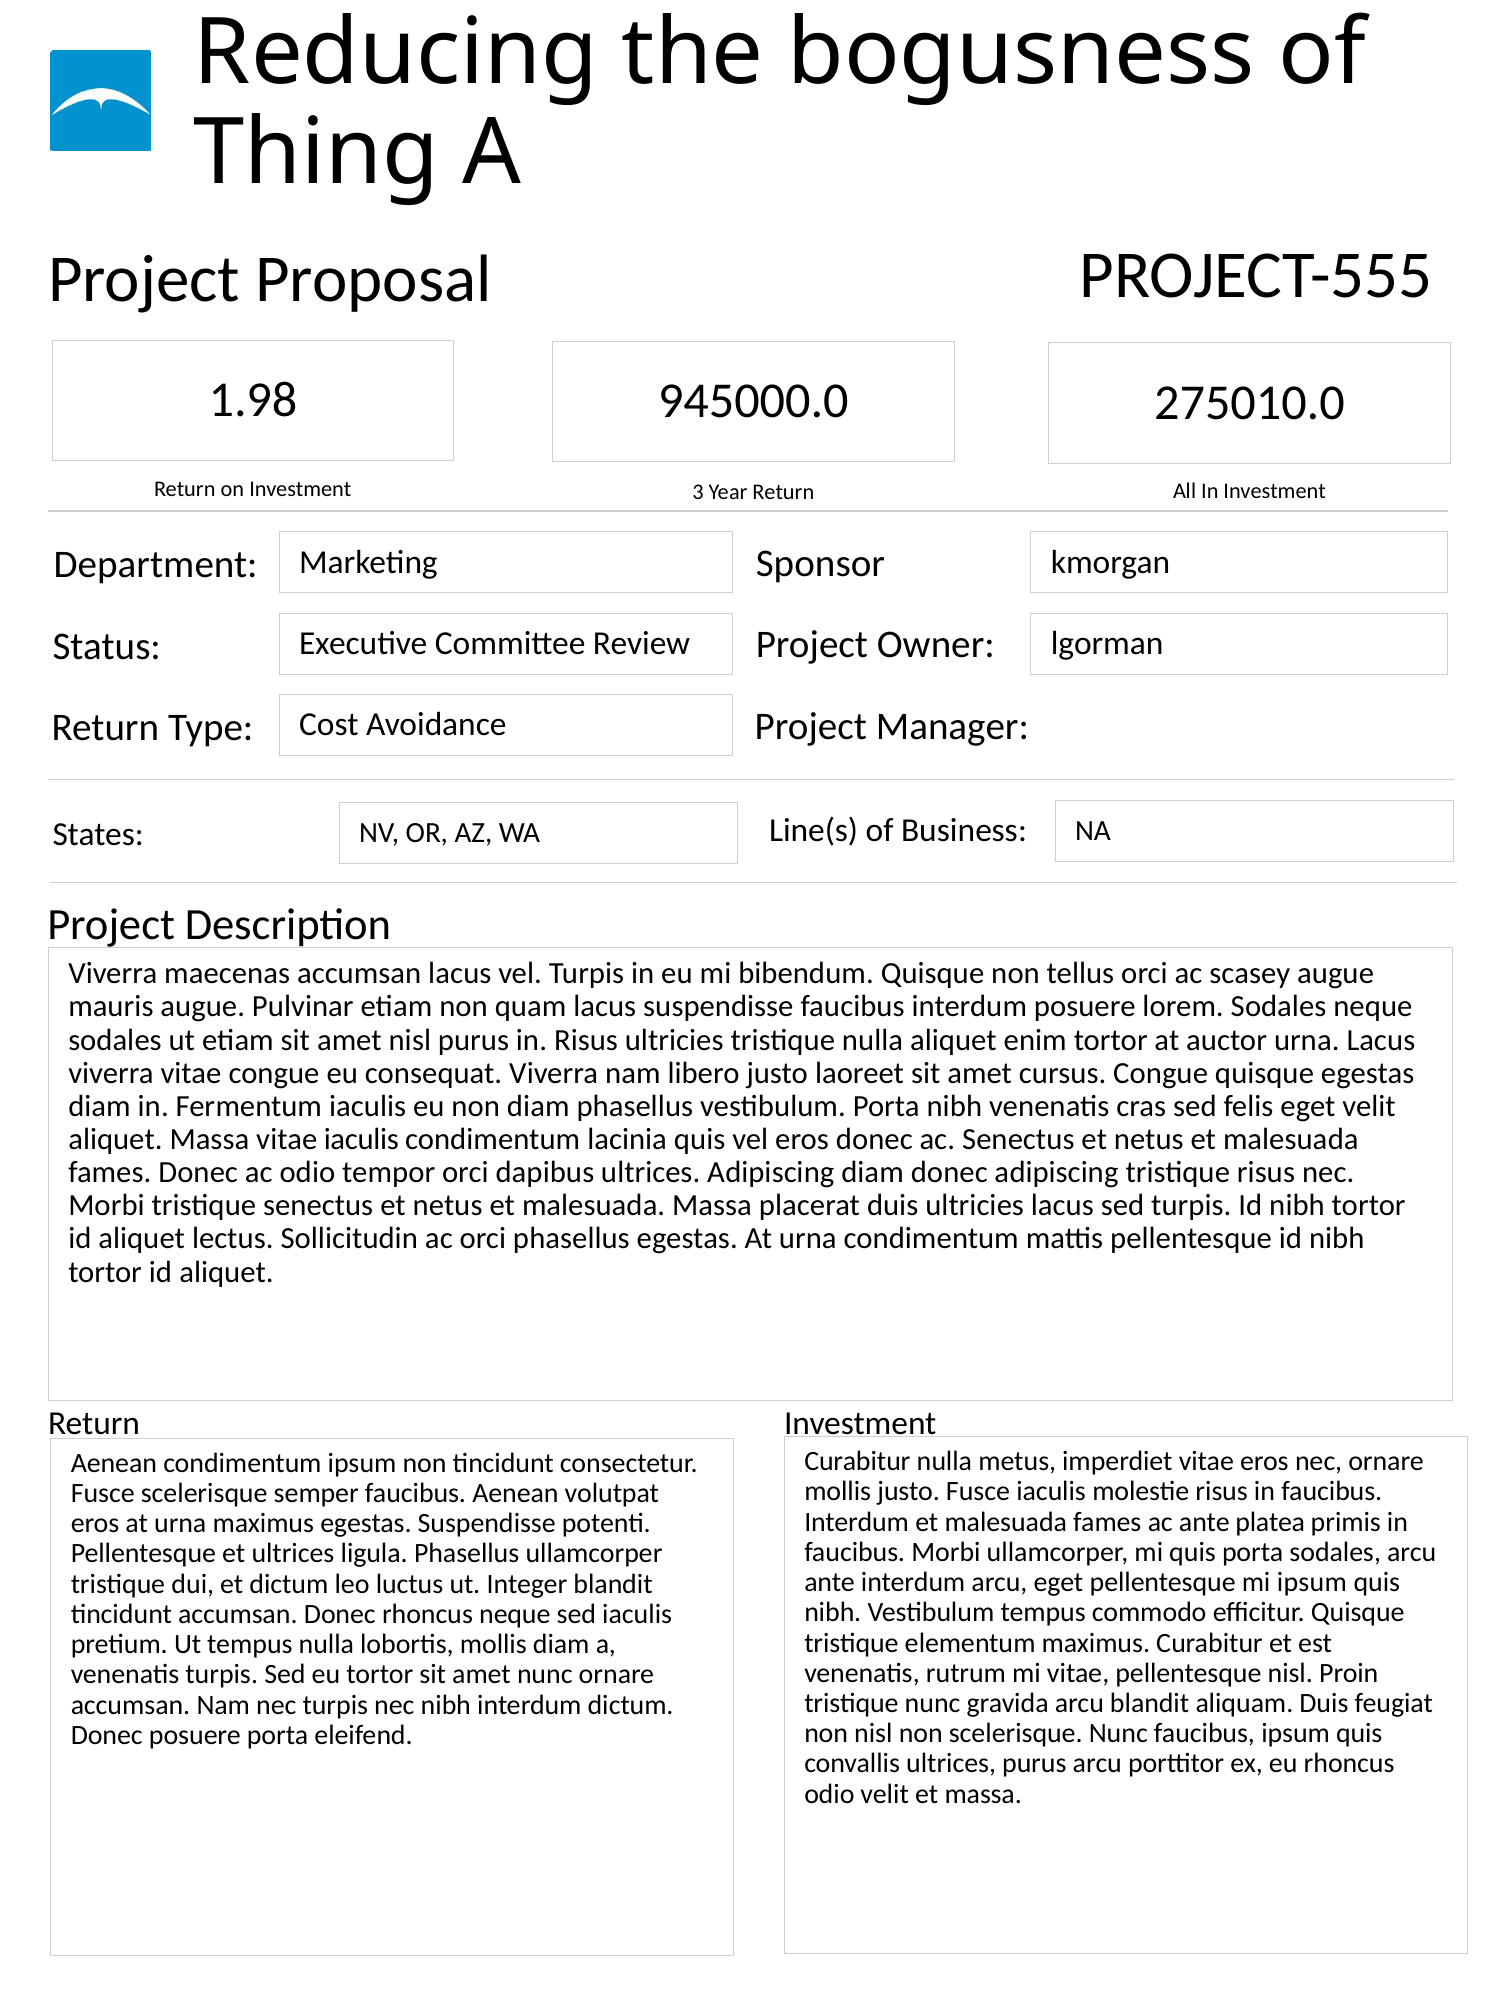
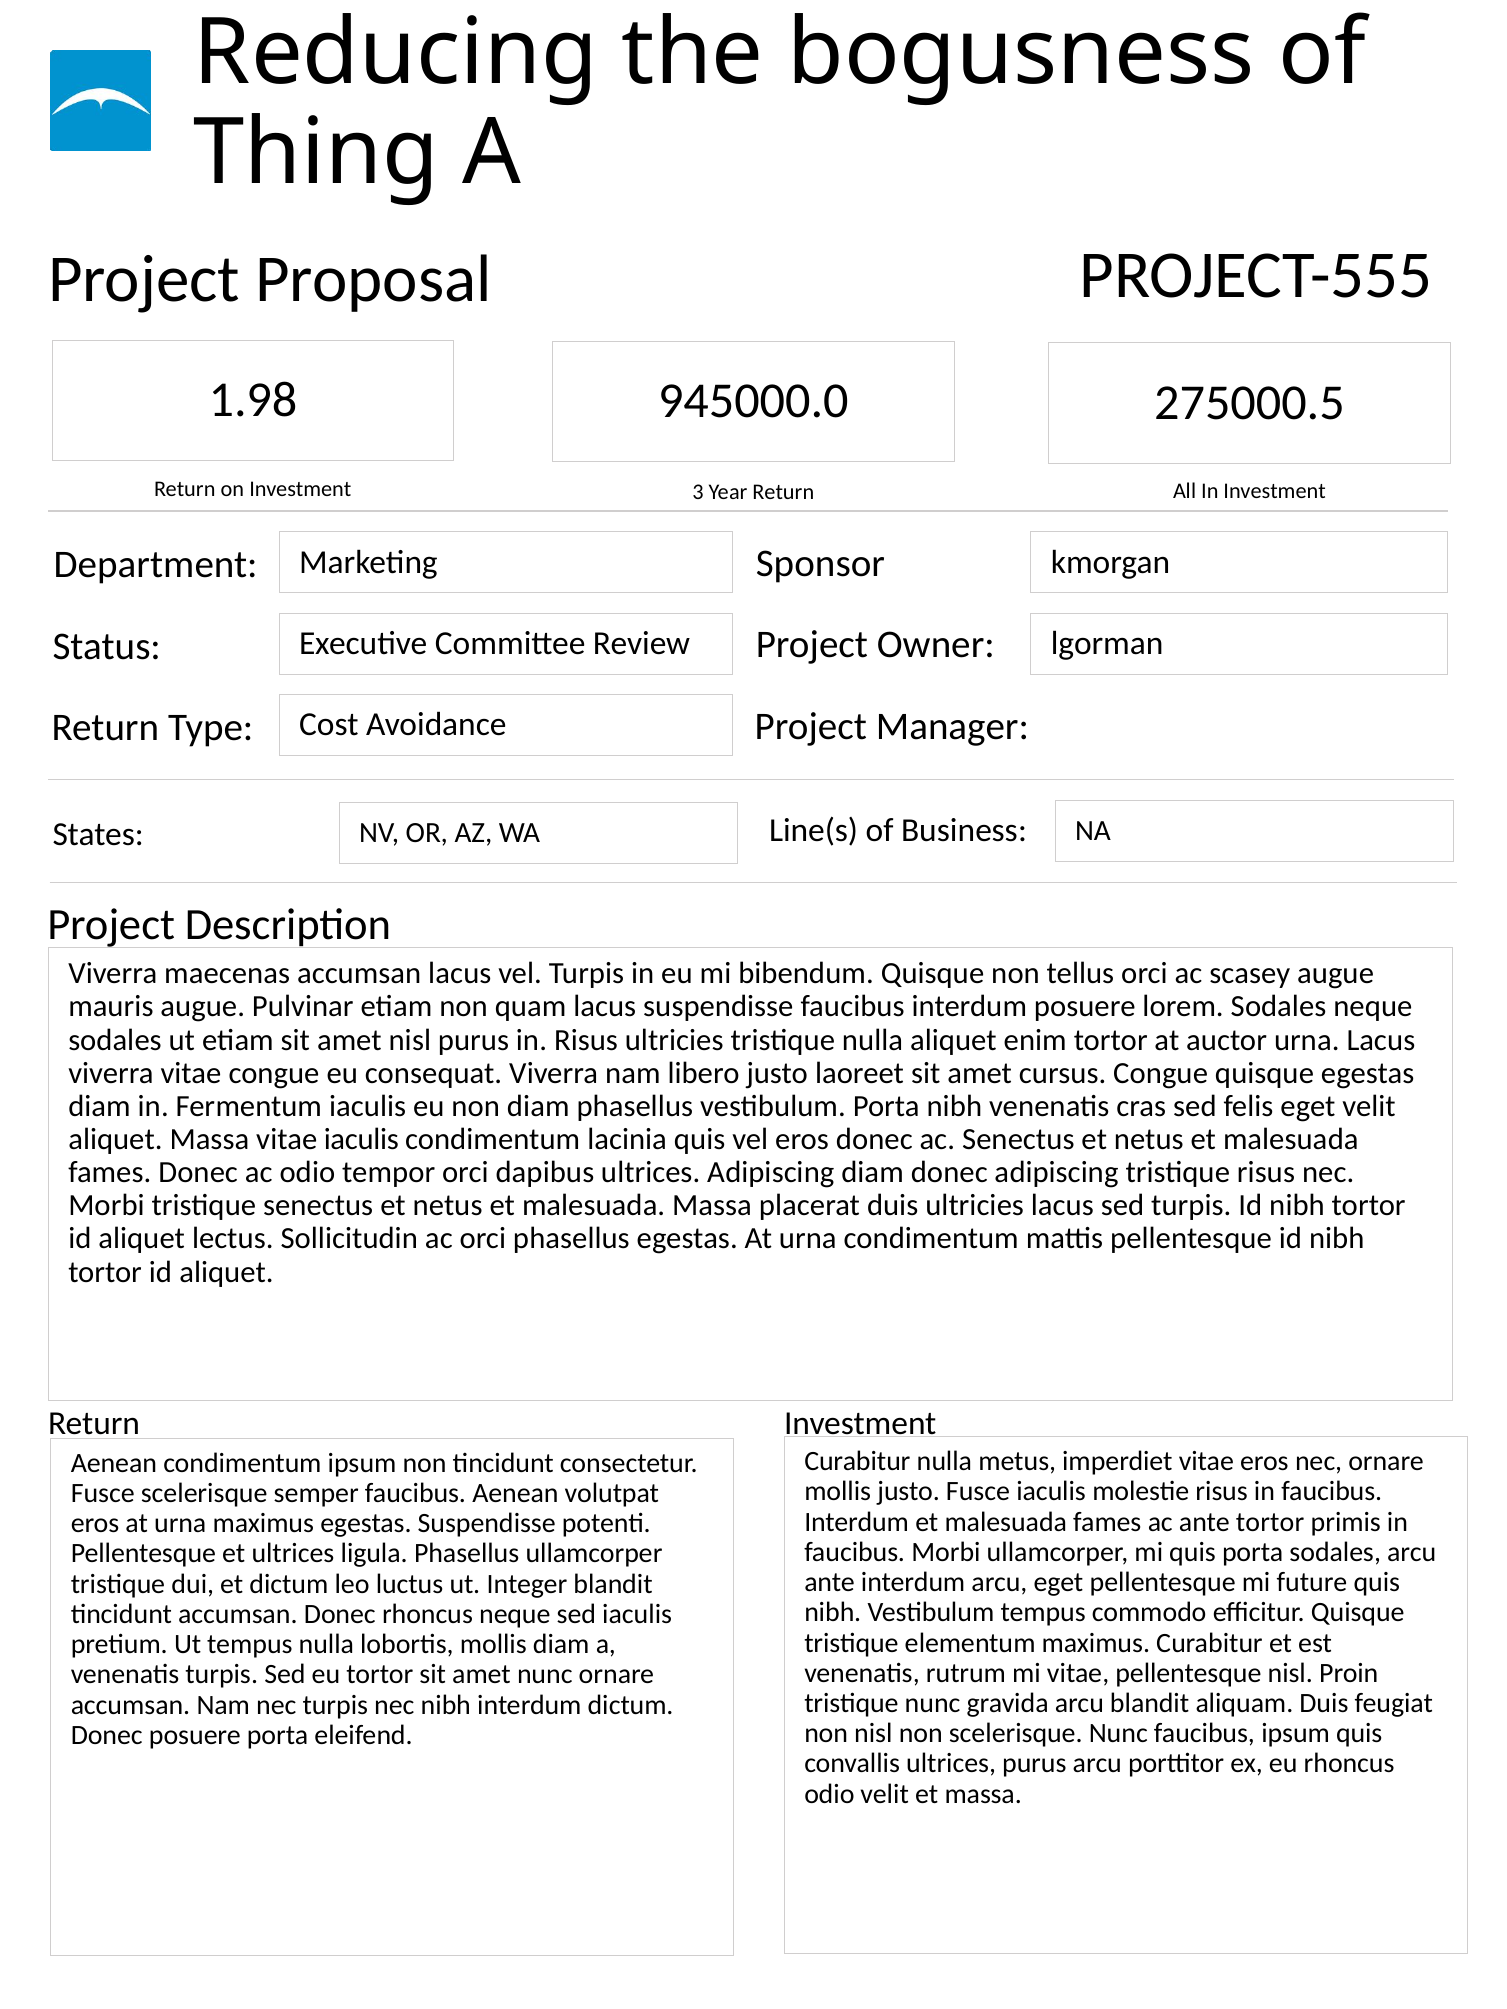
275010.0: 275010.0 -> 275000.5
ante platea: platea -> tortor
mi ipsum: ipsum -> future
